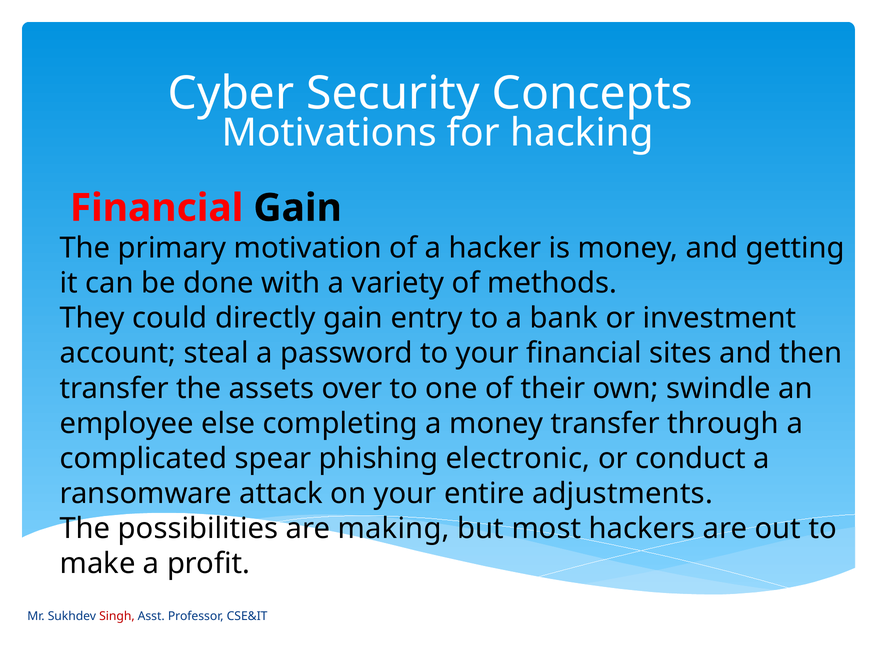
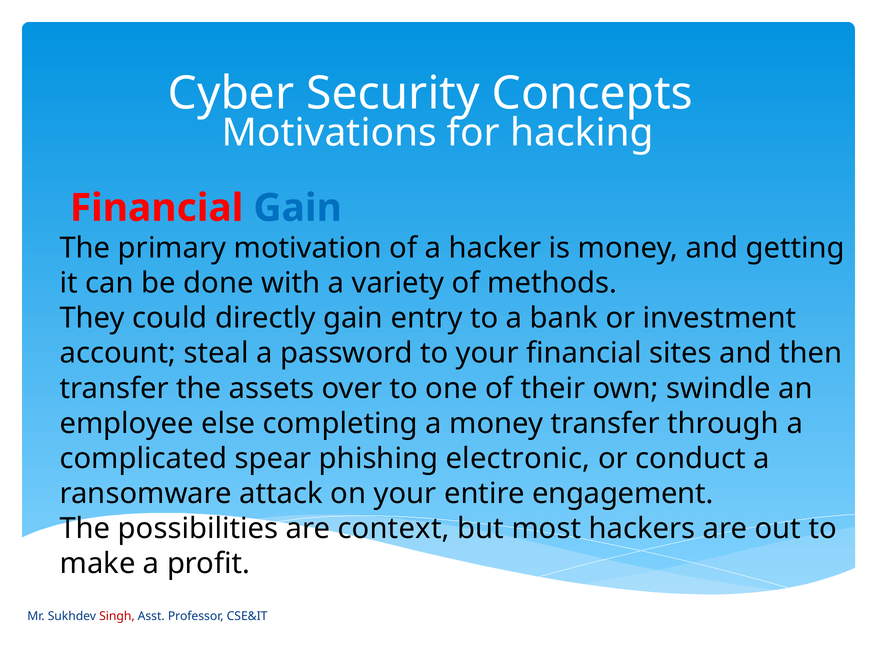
Gain at (298, 208) colour: black -> blue
adjustments: adjustments -> engagement
making: making -> context
